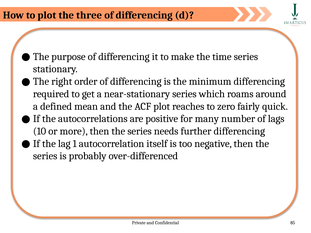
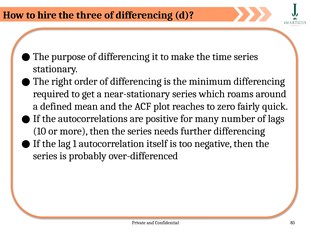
to plot: plot -> hire
